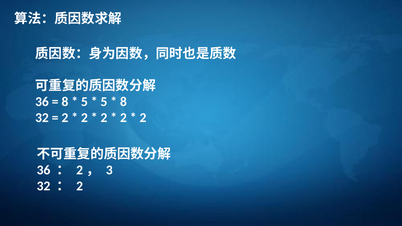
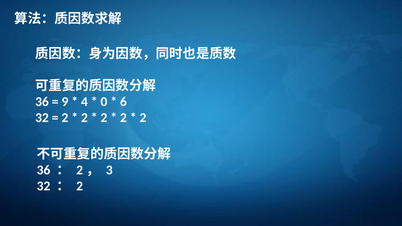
8 at (65, 102): 8 -> 9
5 at (84, 102): 5 -> 4
5 at (104, 102): 5 -> 0
8 at (123, 102): 8 -> 6
